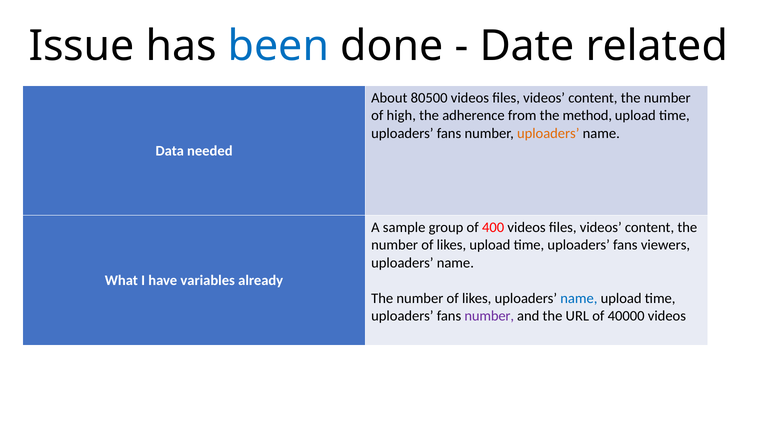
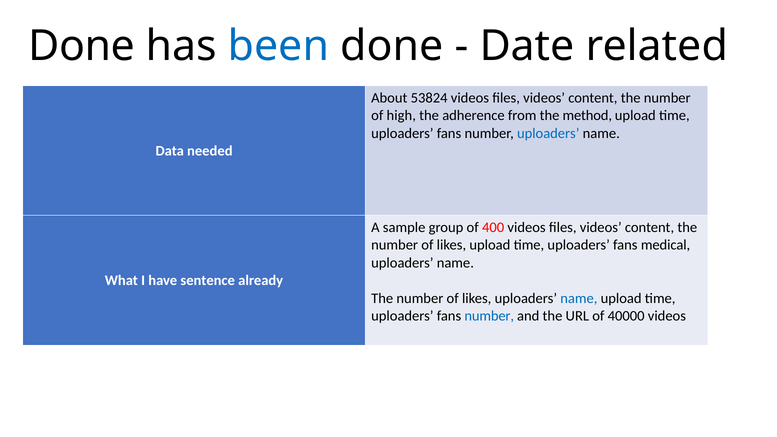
Issue at (82, 46): Issue -> Done
80500: 80500 -> 53824
uploaders at (548, 133) colour: orange -> blue
viewers: viewers -> medical
variables: variables -> sentence
number at (489, 316) colour: purple -> blue
